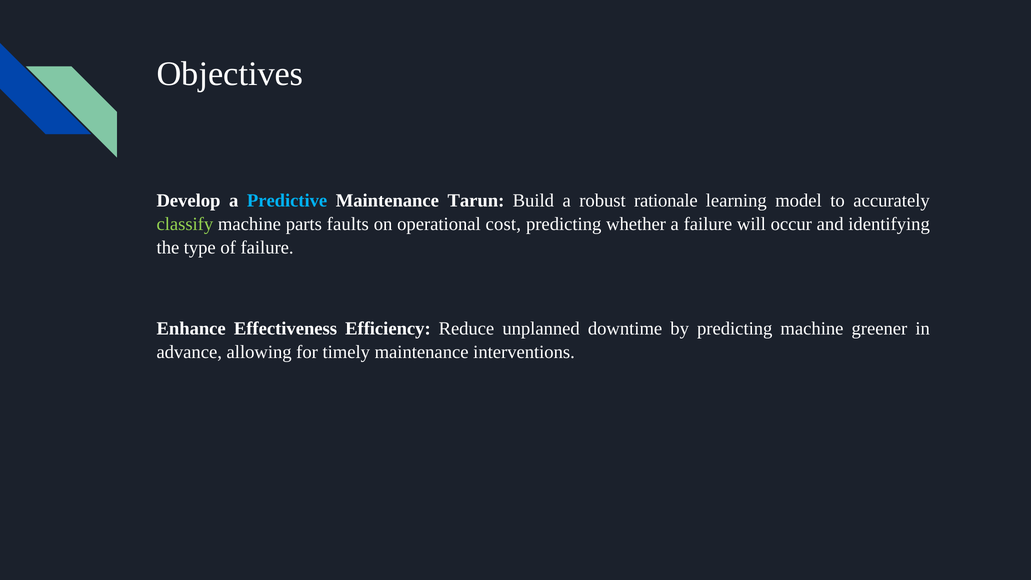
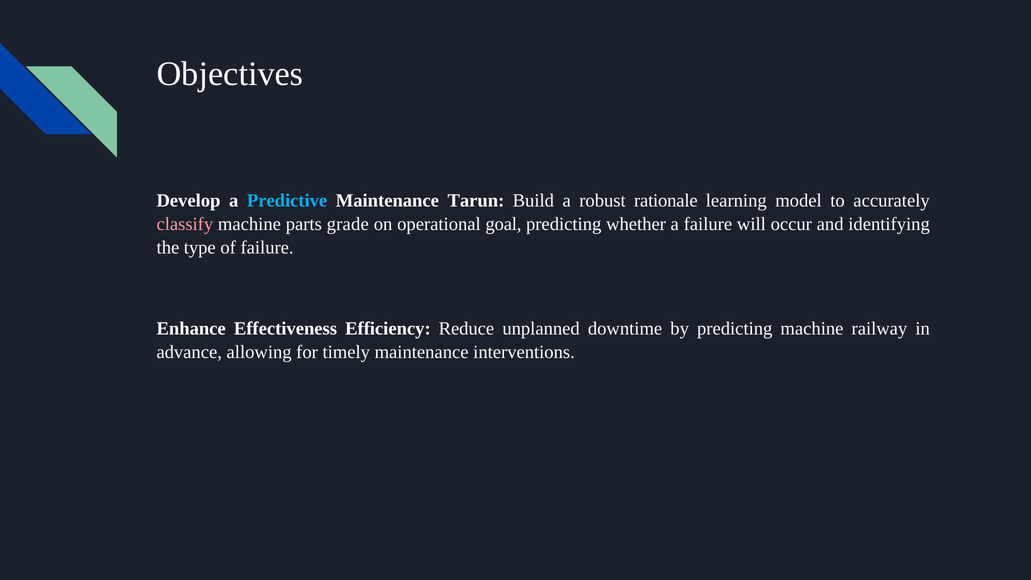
classify colour: light green -> pink
faults: faults -> grade
cost: cost -> goal
greener: greener -> railway
